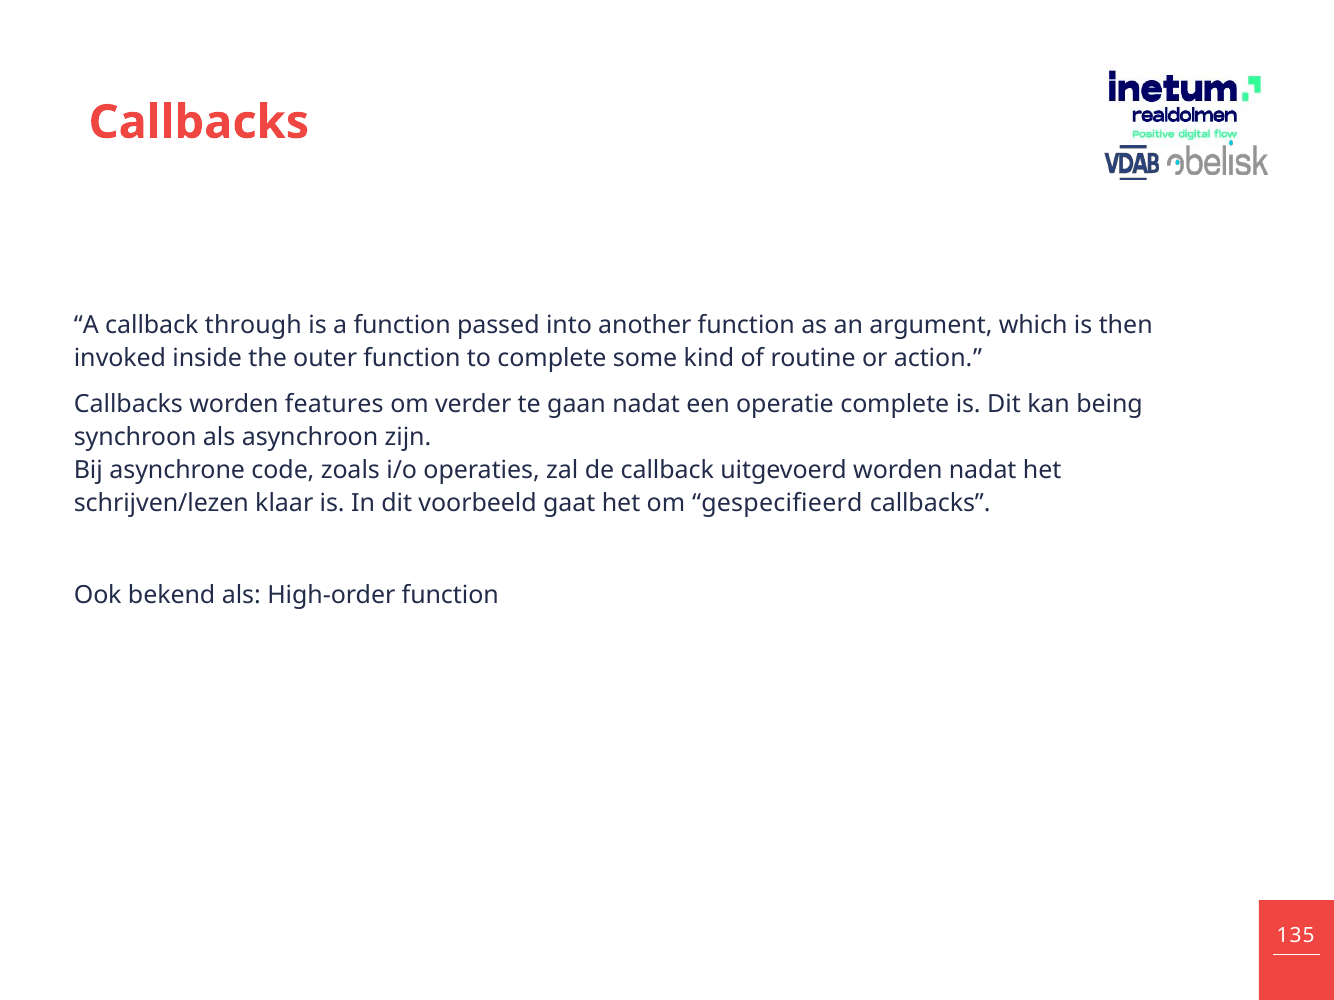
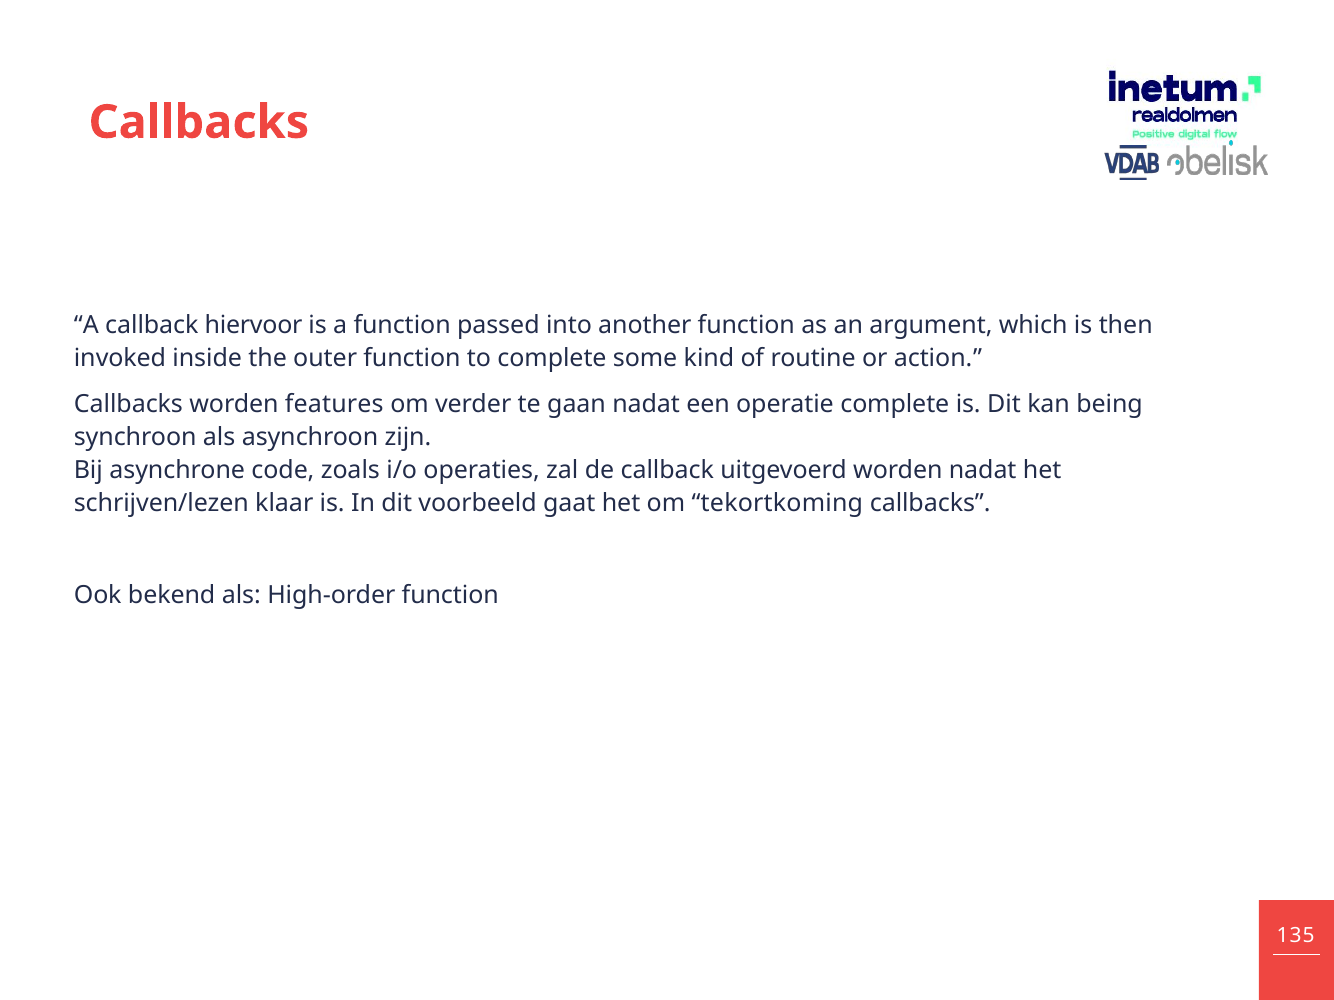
through: through -> hiervoor
gespecifieerd: gespecifieerd -> tekortkoming
